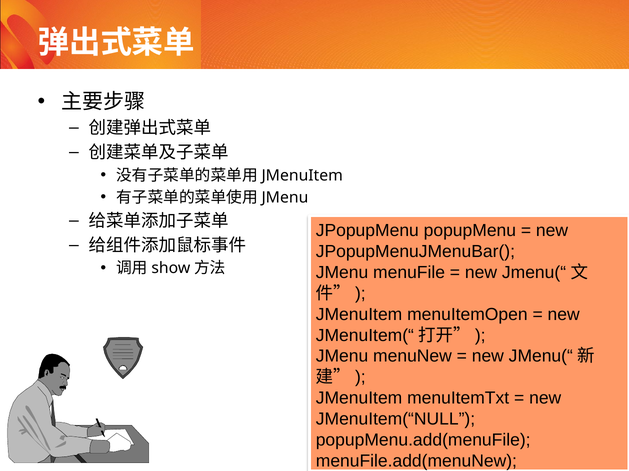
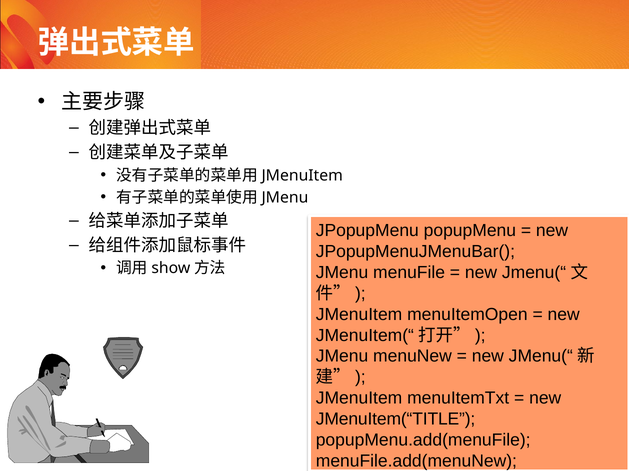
JMenuItem(“NULL: JMenuItem(“NULL -> JMenuItem(“TITLE
